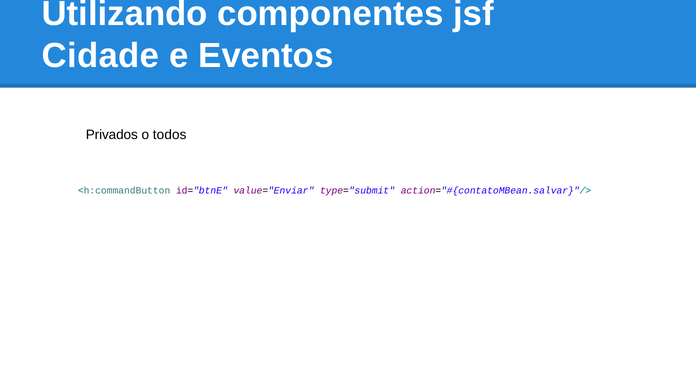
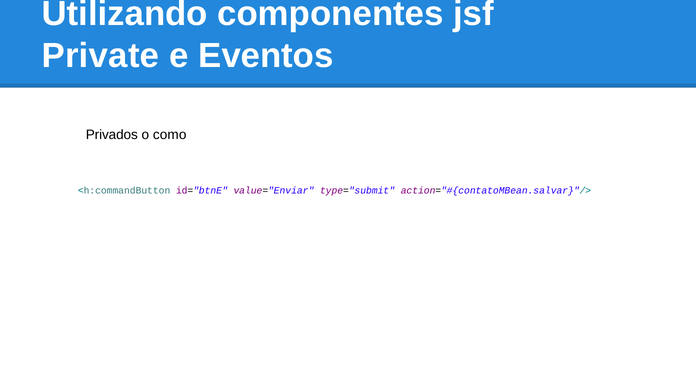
Cidade: Cidade -> Private
todos: todos -> como
